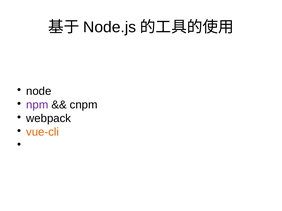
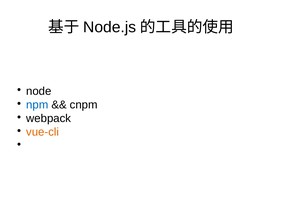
npm colour: purple -> blue
